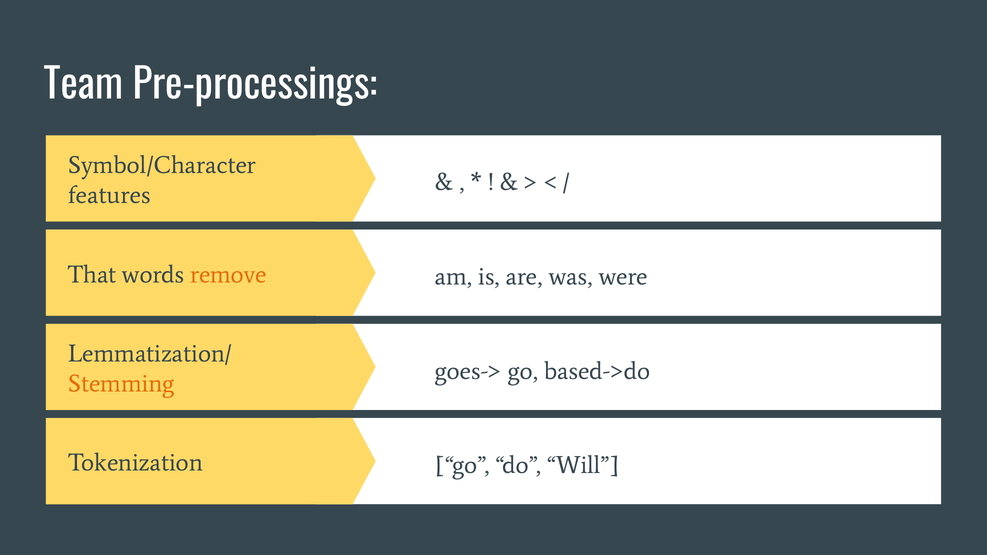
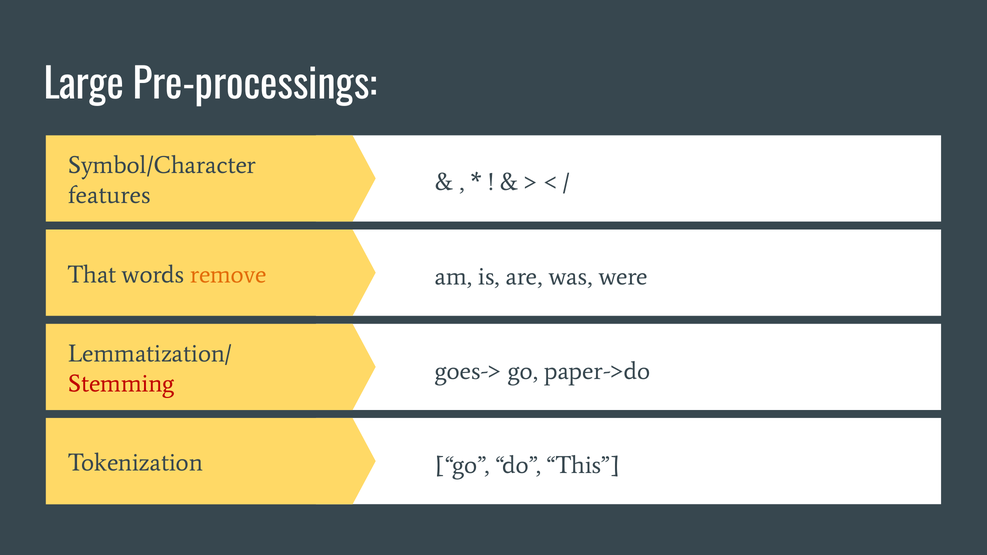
Team: Team -> Large
Stemming colour: orange -> red
based->do: based->do -> paper->do
Will: Will -> This
